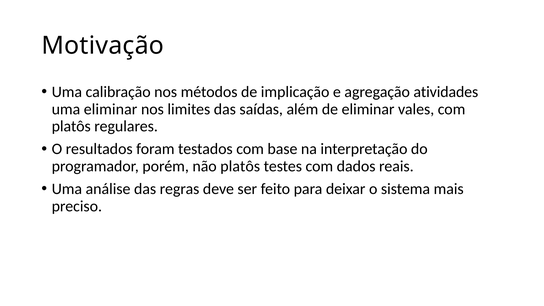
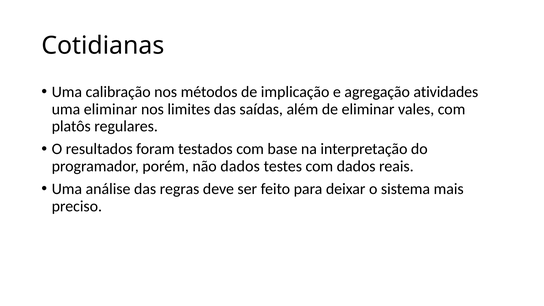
Motivação: Motivação -> Cotidianas
não platôs: platôs -> dados
